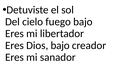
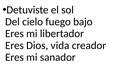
Dios bajo: bajo -> vida
